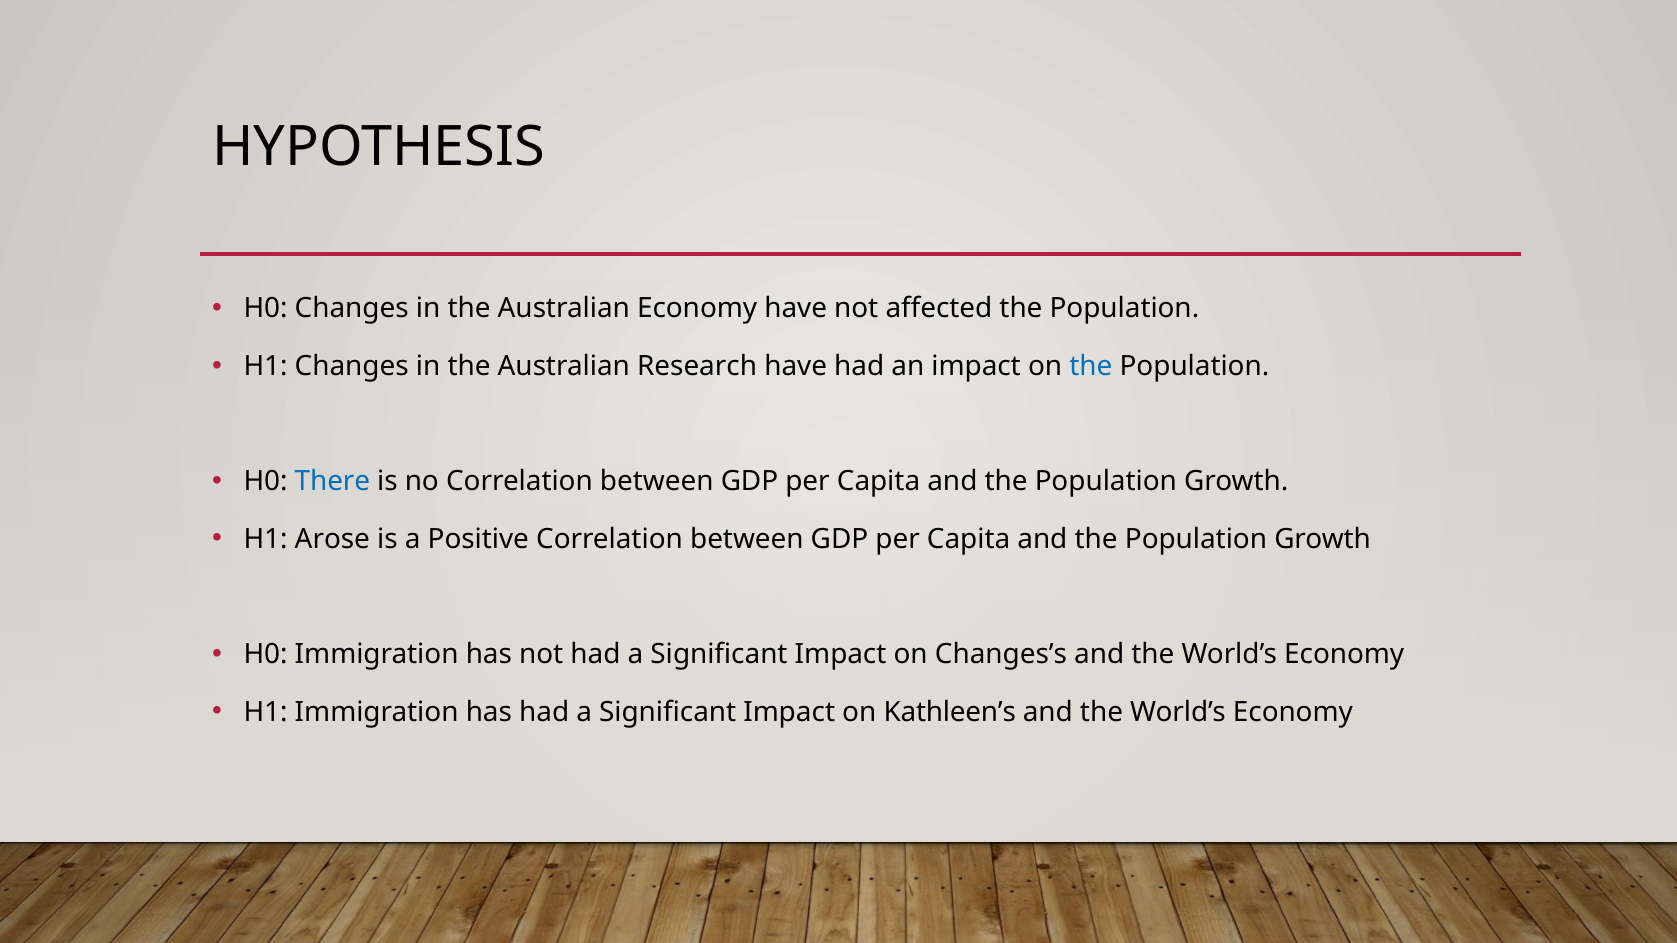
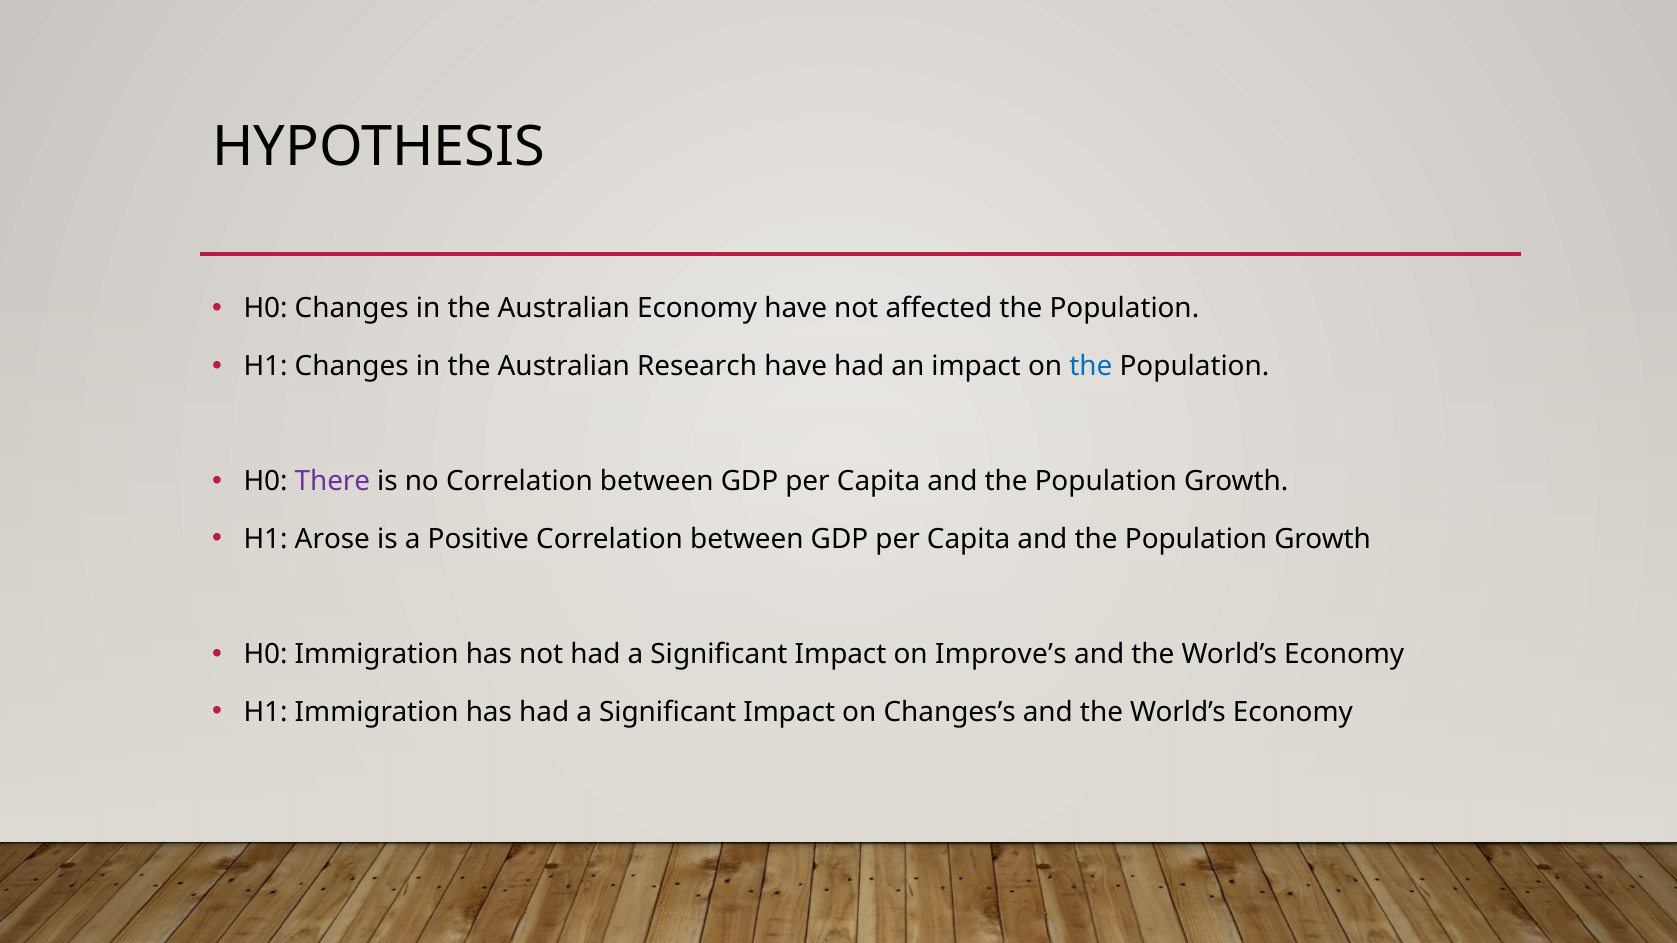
There colour: blue -> purple
Changes’s: Changes’s -> Improve’s
Kathleen’s: Kathleen’s -> Changes’s
